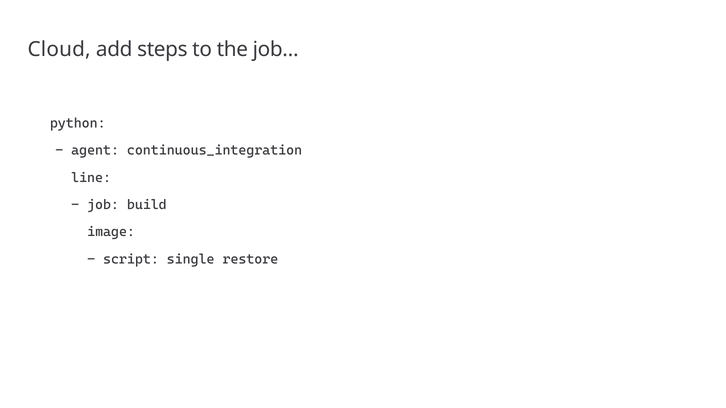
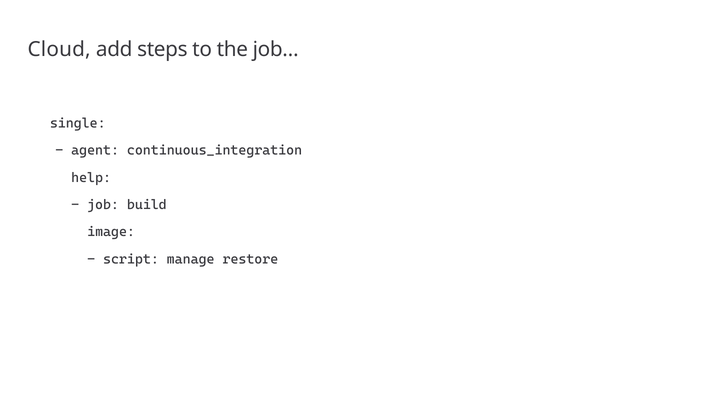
python: python -> single
line: line -> help
single: single -> manage
